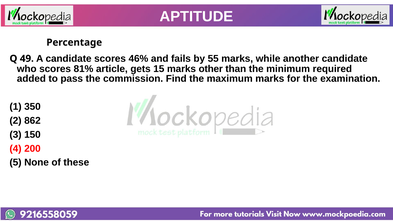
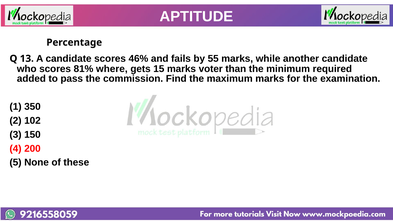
49: 49 -> 13
article: article -> where
other: other -> voter
862: 862 -> 102
